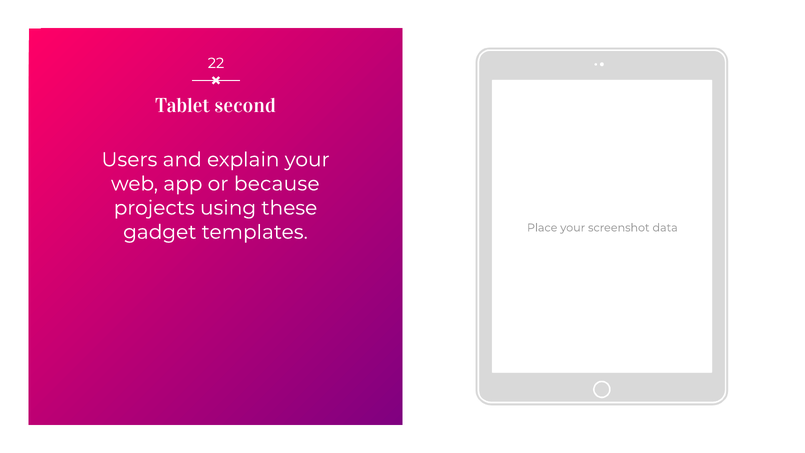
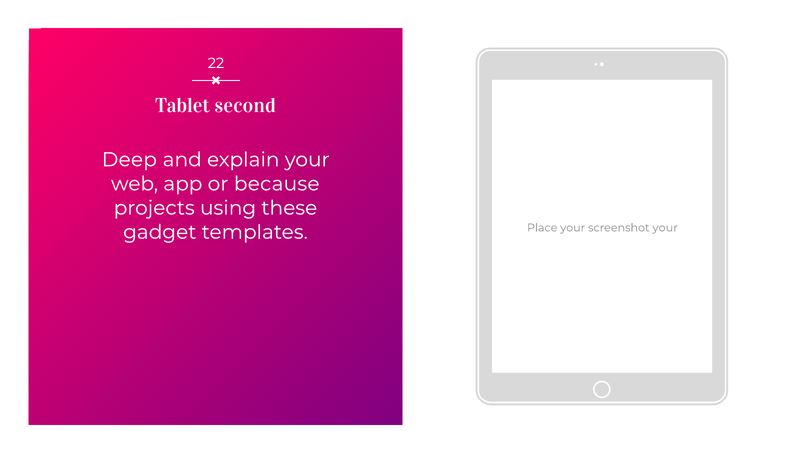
Users: Users -> Deep
screenshot data: data -> your
